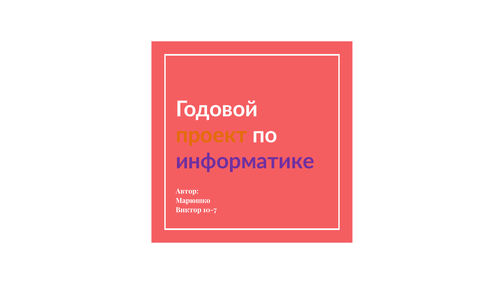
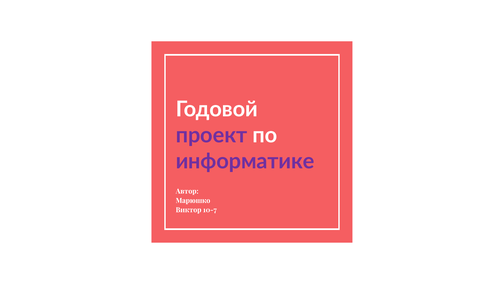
проект colour: orange -> purple
